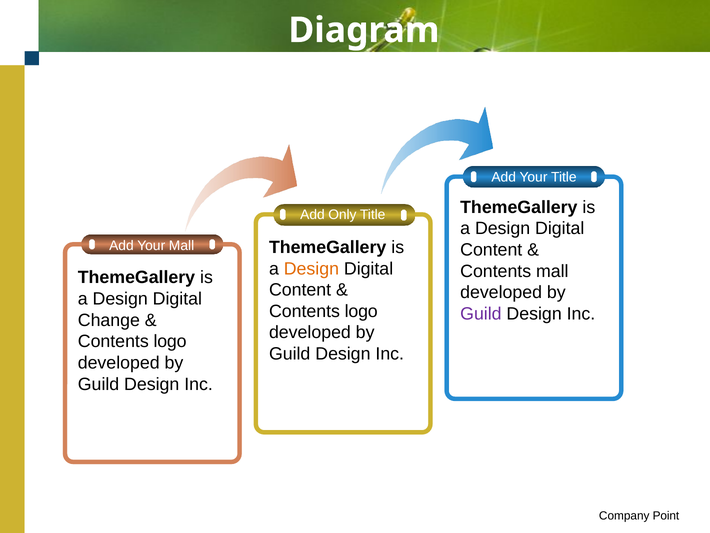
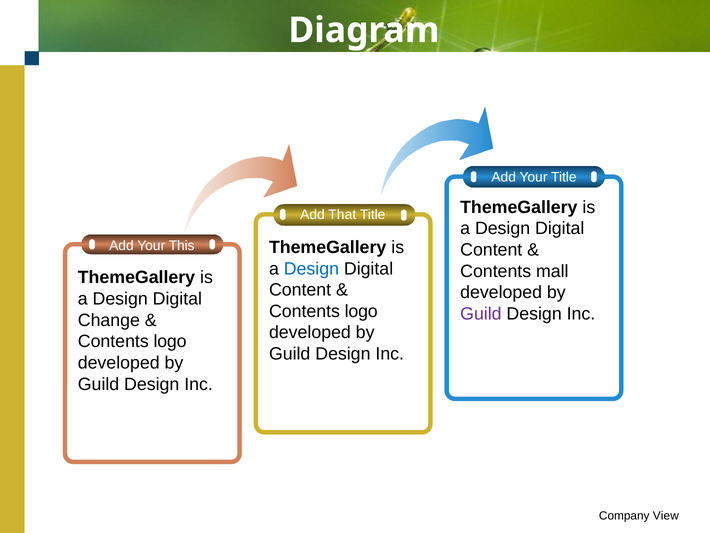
Only: Only -> That
Your Mall: Mall -> This
Design at (311, 268) colour: orange -> blue
Point: Point -> View
